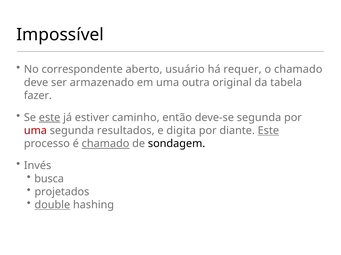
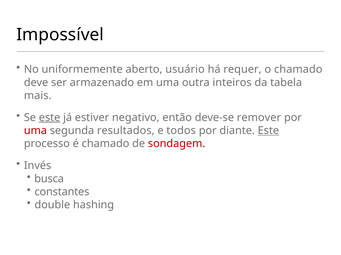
correspondente: correspondente -> uniformemente
original: original -> inteiros
fazer: fazer -> mais
caminho: caminho -> negativo
deve-se segunda: segunda -> remover
digita: digita -> todos
chamado at (106, 144) underline: present -> none
sondagem colour: black -> red
projetados: projetados -> constantes
double underline: present -> none
